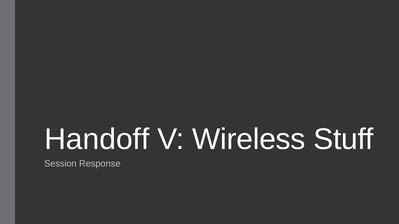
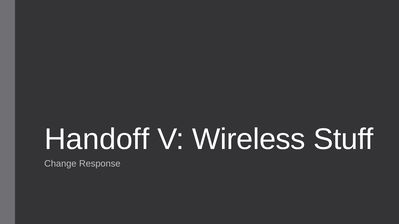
Session: Session -> Change
